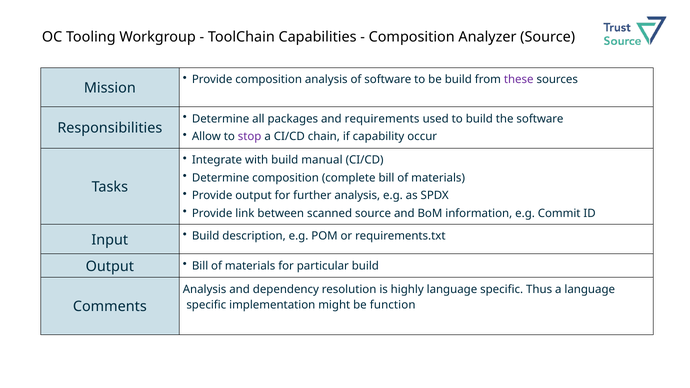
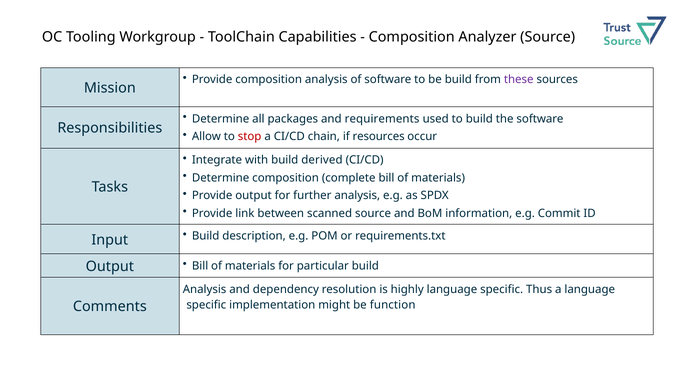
stop colour: purple -> red
capability: capability -> resources
manual: manual -> derived
